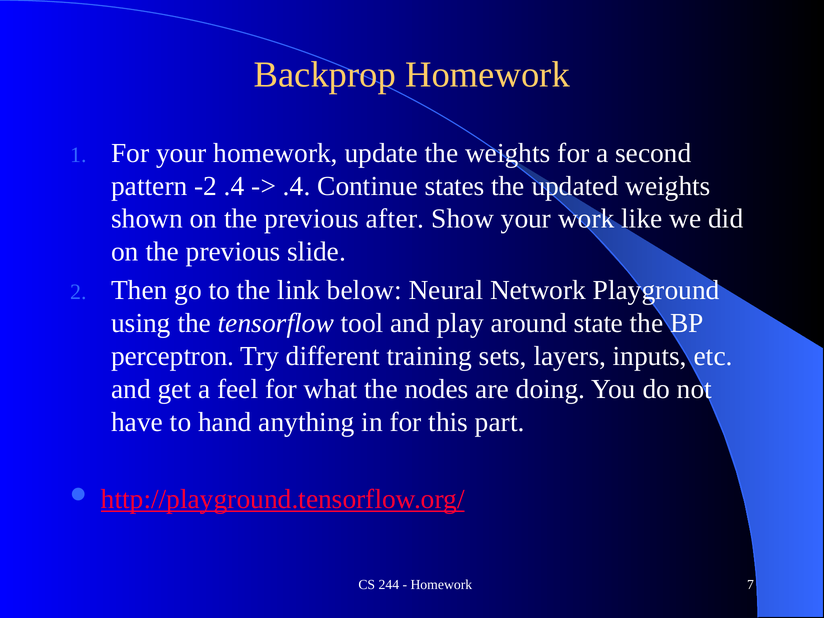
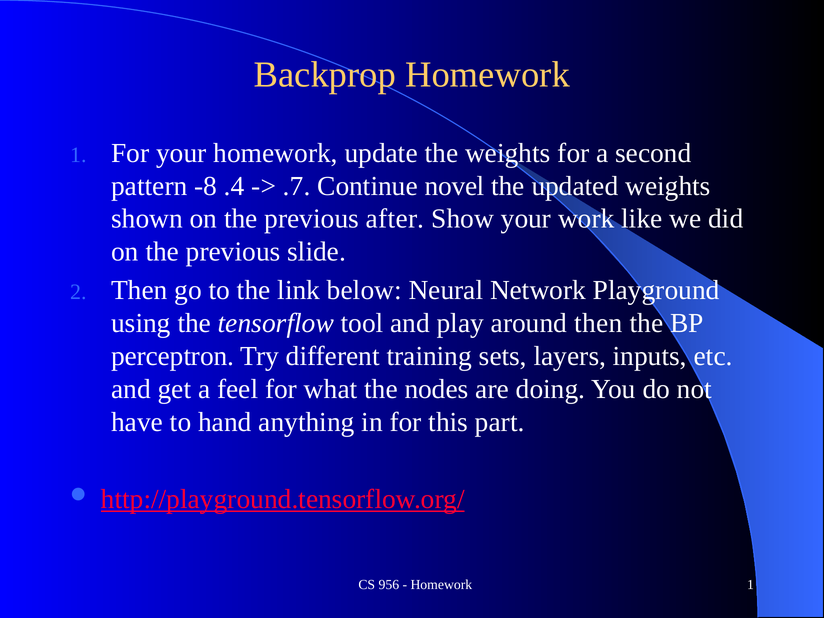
-2: -2 -> -8
.4 at (297, 186): .4 -> .7
states: states -> novel
around state: state -> then
244: 244 -> 956
7 at (750, 585): 7 -> 1
